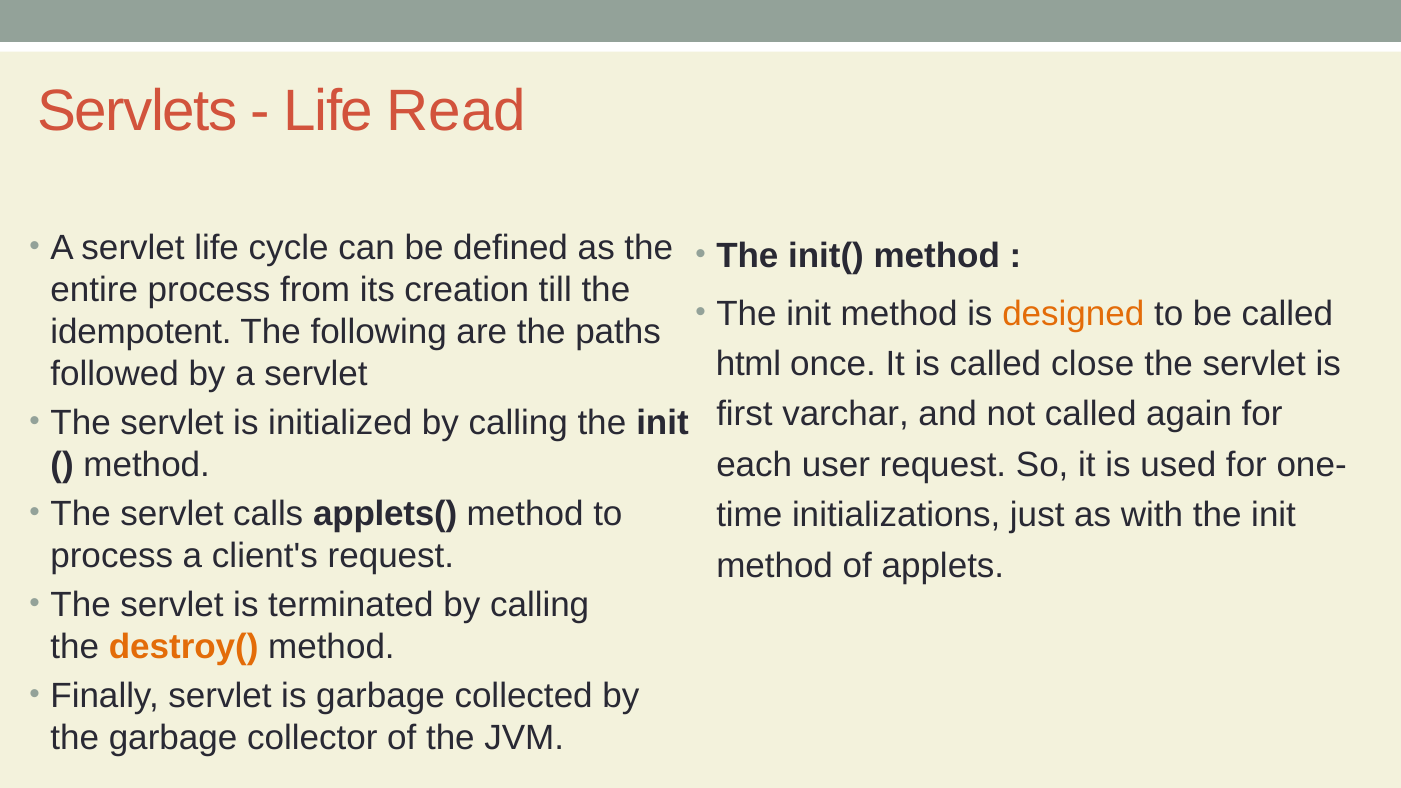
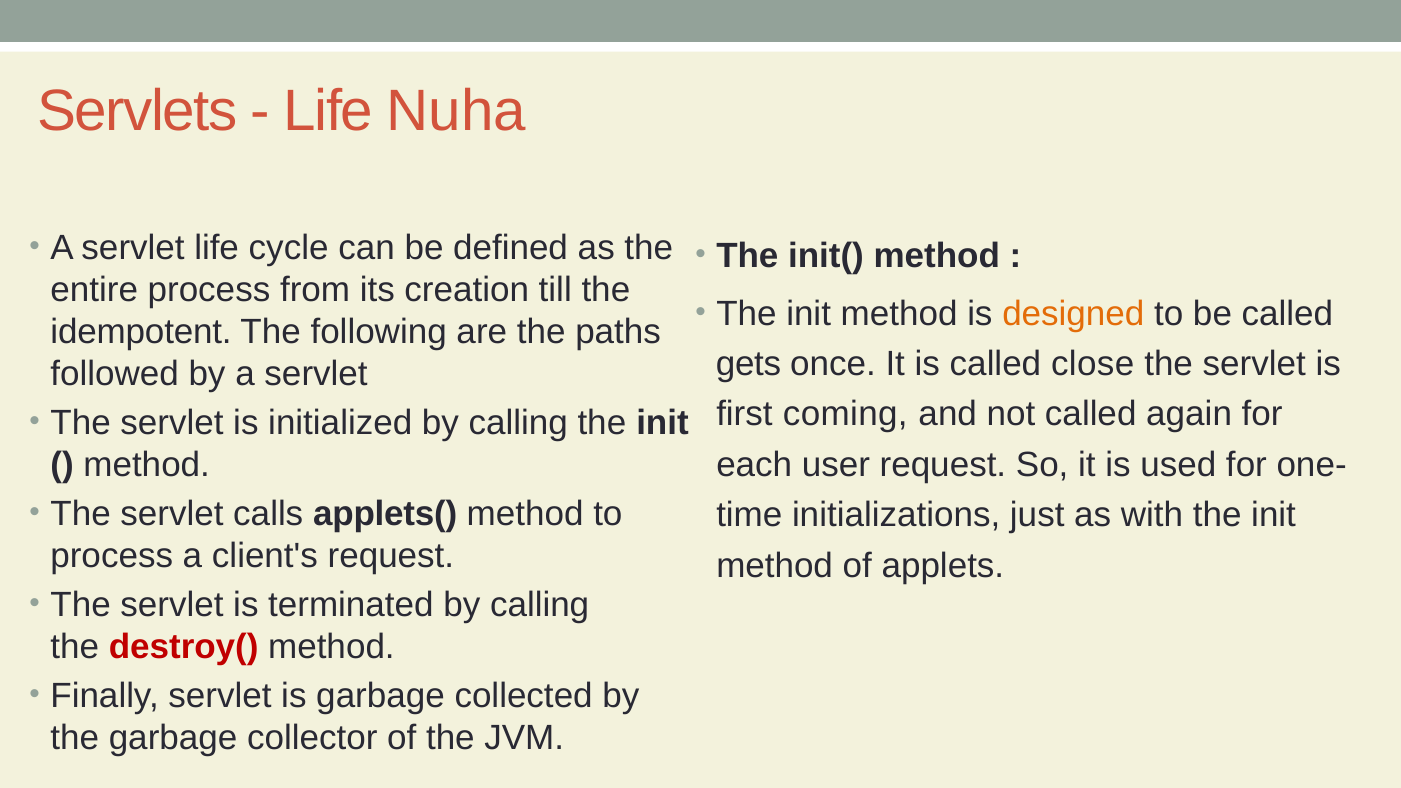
Read: Read -> Nuha
html: html -> gets
varchar: varchar -> coming
destroy( colour: orange -> red
